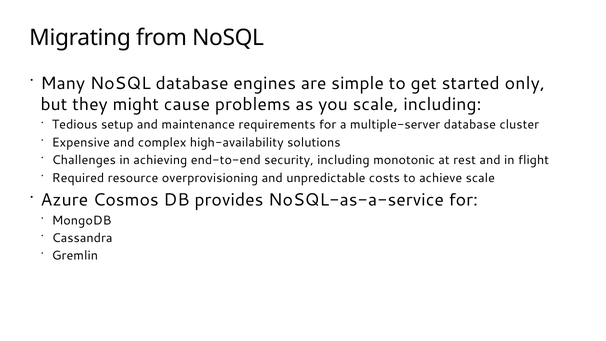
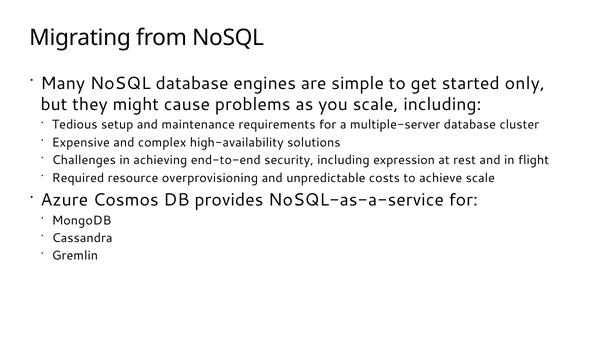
monotonic: monotonic -> expression
